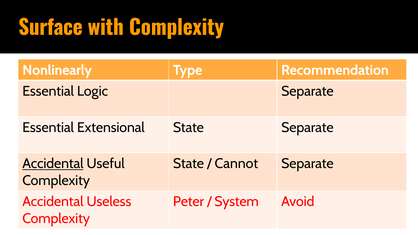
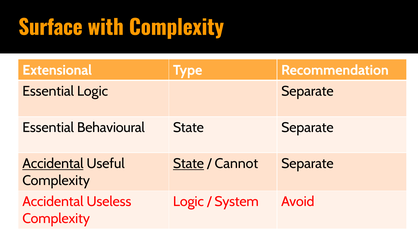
Nonlinearly: Nonlinearly -> Extensional
Extensional: Extensional -> Behavioural
State at (188, 164) underline: none -> present
Peter at (188, 202): Peter -> Logic
